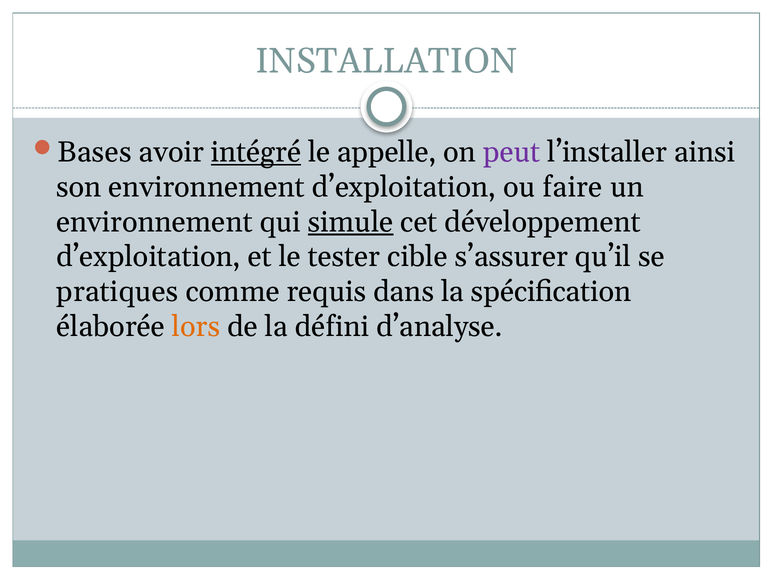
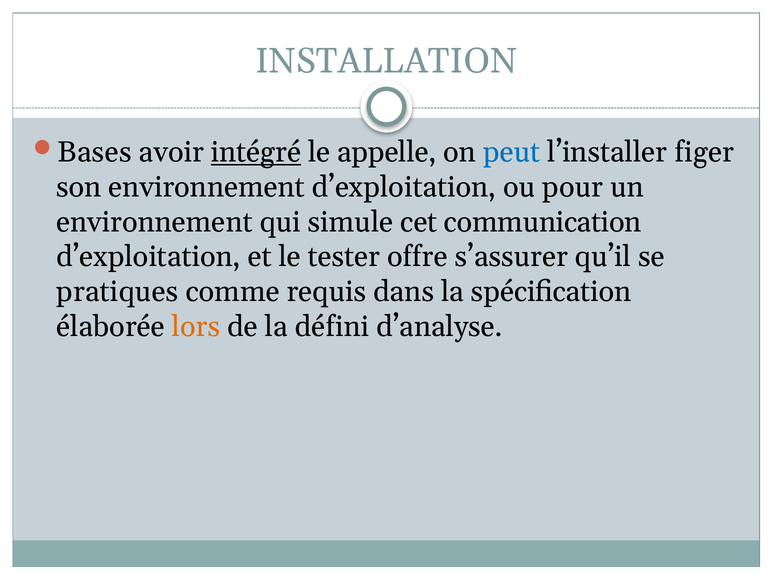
peut colour: purple -> blue
ainsi: ainsi -> figer
faire: faire -> pour
simule underline: present -> none
développement: développement -> communication
cible: cible -> offre
